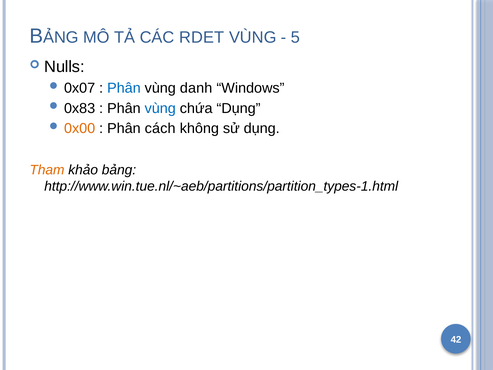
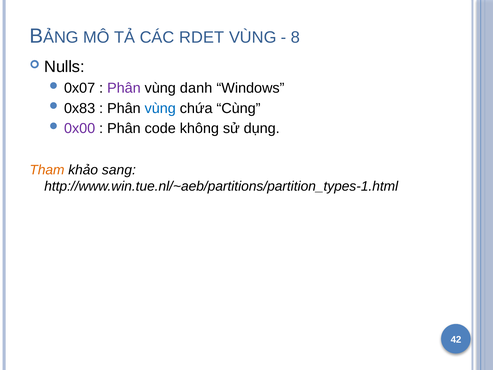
5: 5 -> 8
Phân at (124, 88) colour: blue -> purple
chứa Dụng: Dụng -> Cùng
0x00 colour: orange -> purple
cách: cách -> code
bảng: bảng -> sang
